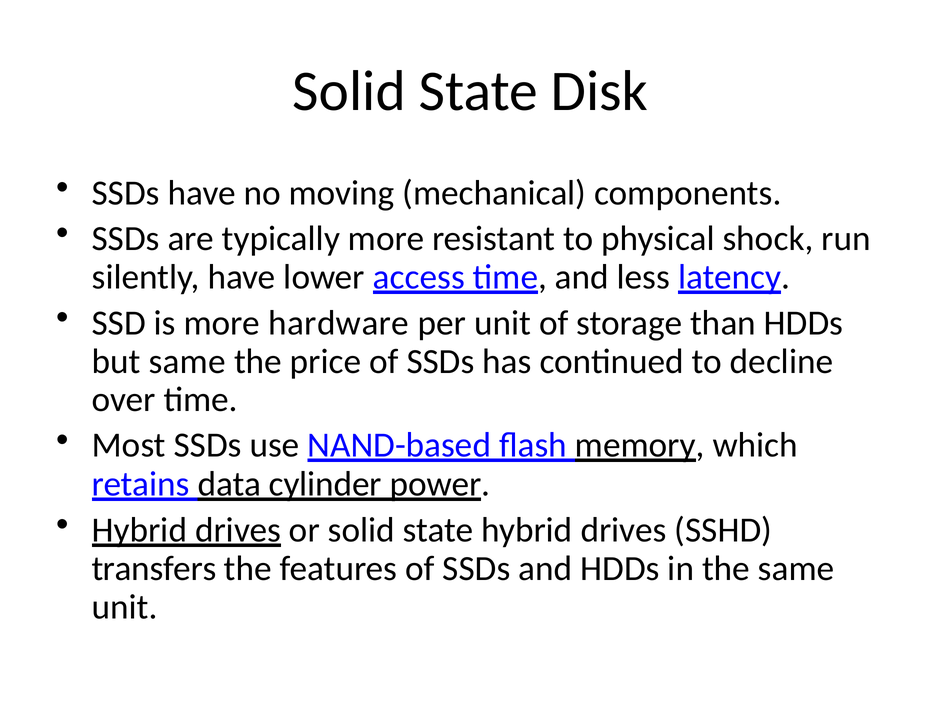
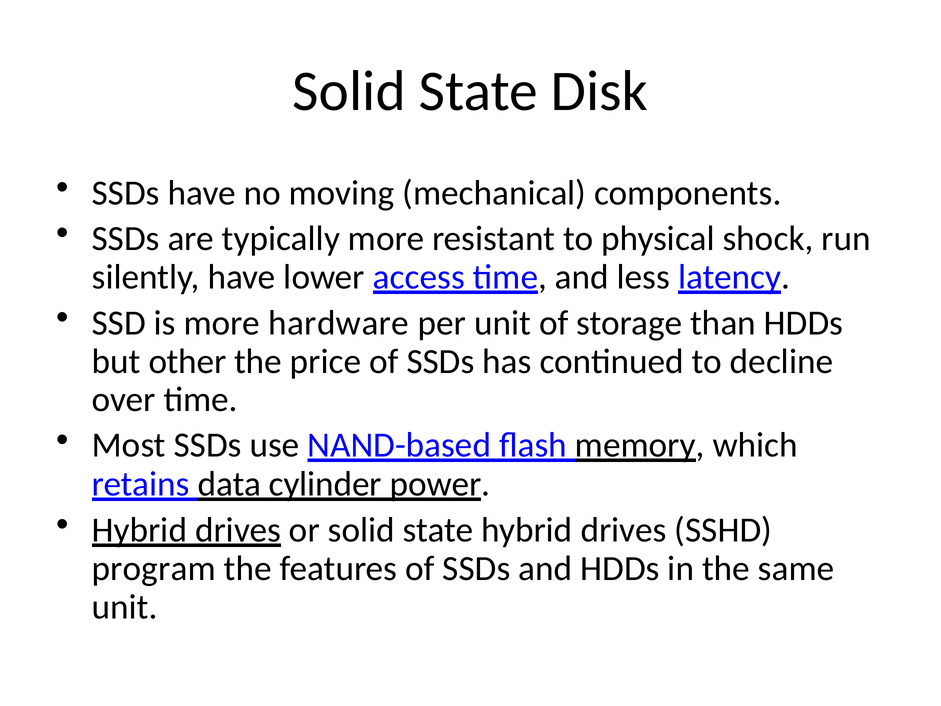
but same: same -> other
transfers: transfers -> program
